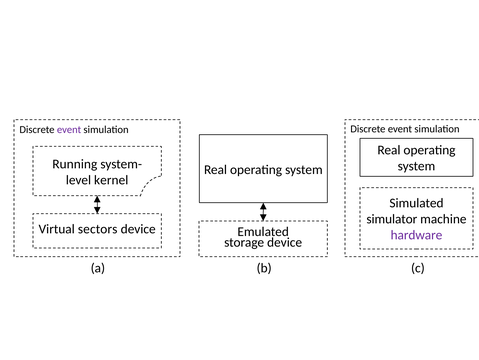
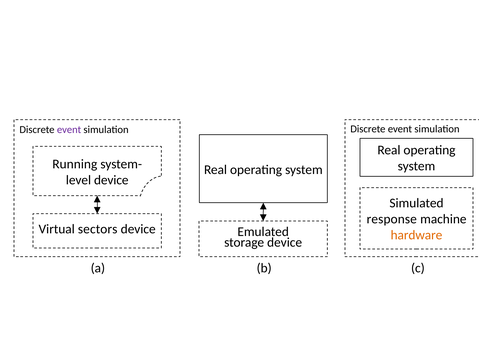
level kernel: kernel -> device
simulator: simulator -> response
hardware colour: purple -> orange
